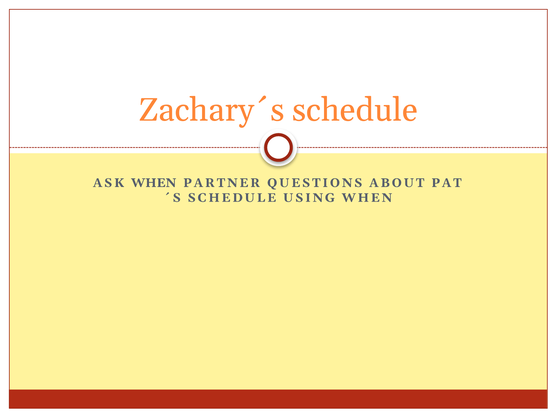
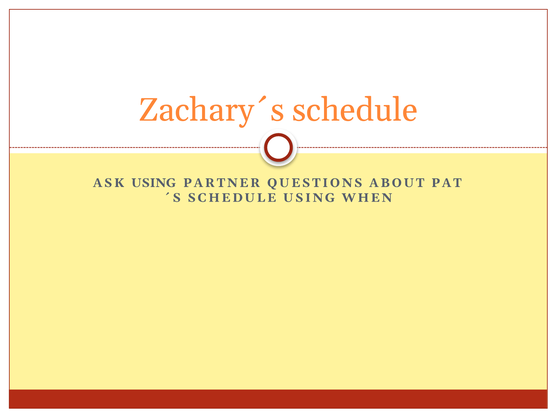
ASK WHEN: WHEN -> USING
